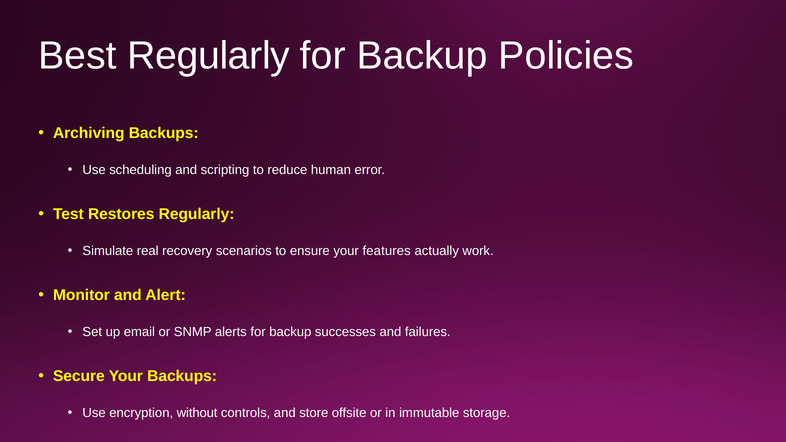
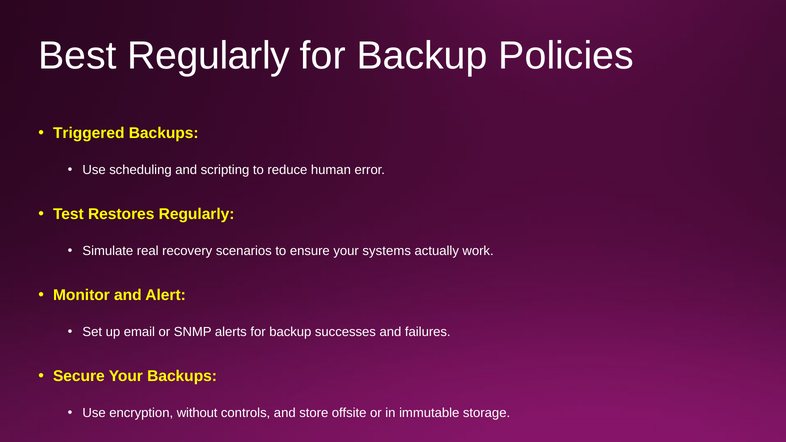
Archiving: Archiving -> Triggered
features: features -> systems
